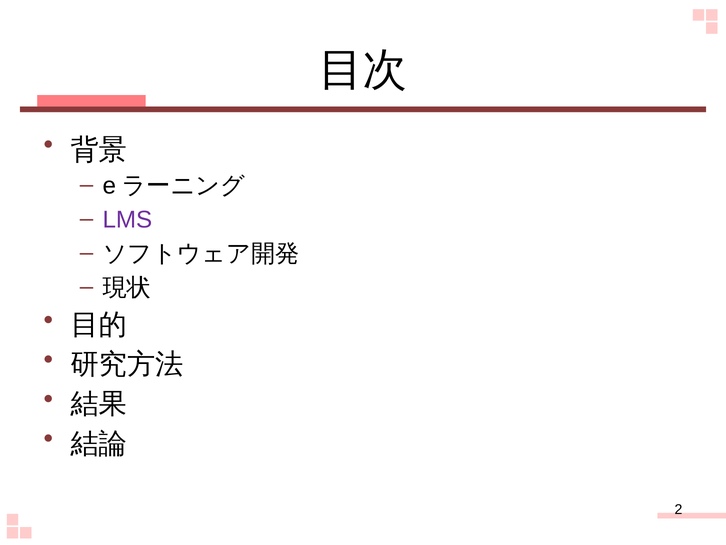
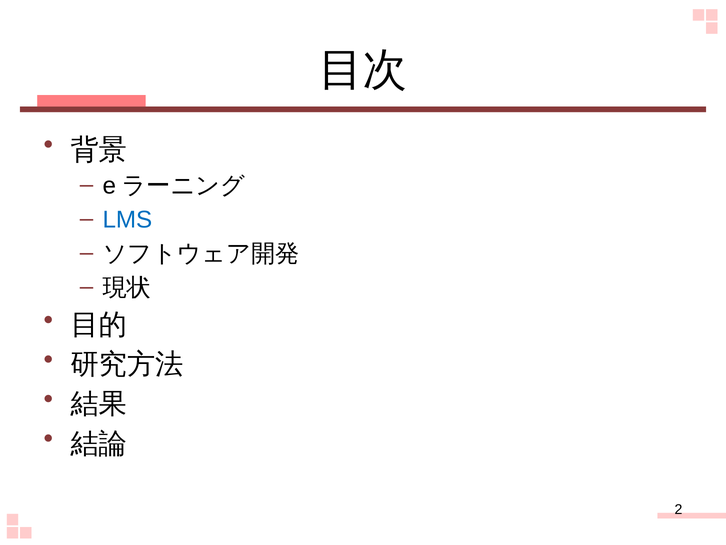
LMS colour: purple -> blue
